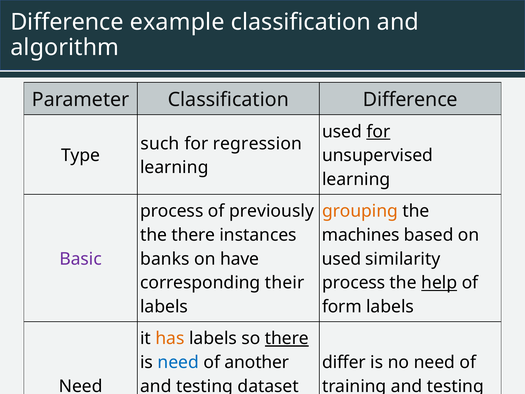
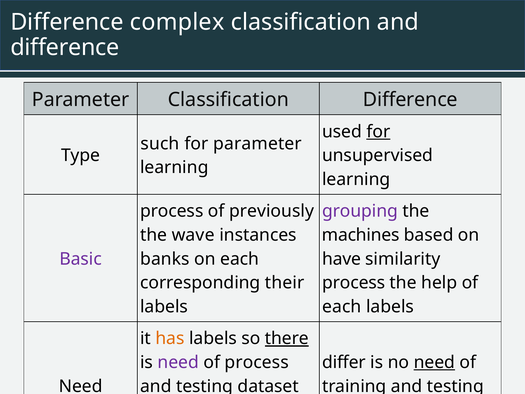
example: example -> complex
algorithm at (65, 47): algorithm -> difference
for regression: regression -> parameter
grouping colour: orange -> purple
the there: there -> wave
on have: have -> each
used at (341, 259): used -> have
help underline: present -> none
form at (342, 307): form -> each
need at (178, 362) colour: blue -> purple
of another: another -> process
need at (434, 362) underline: none -> present
